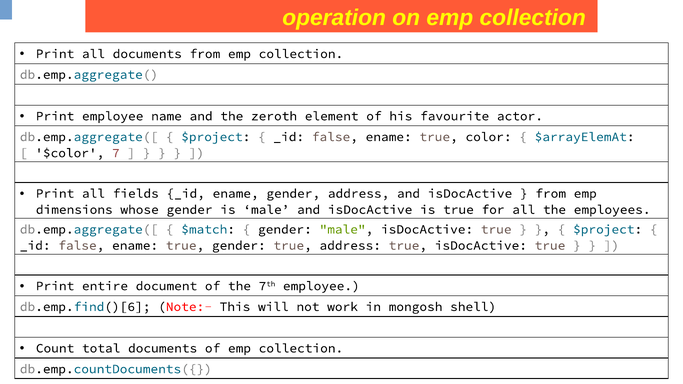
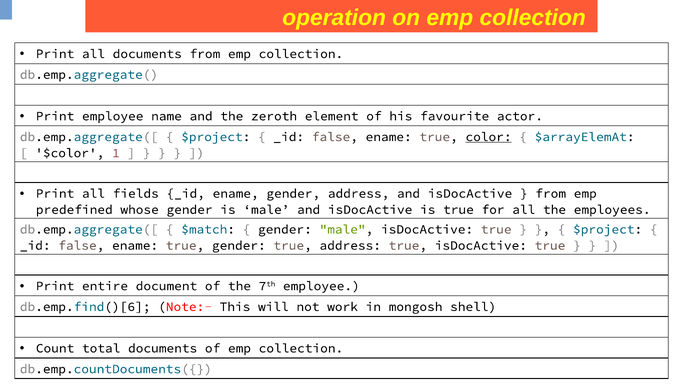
color underline: none -> present
7: 7 -> 1
dimensions: dimensions -> predefined
